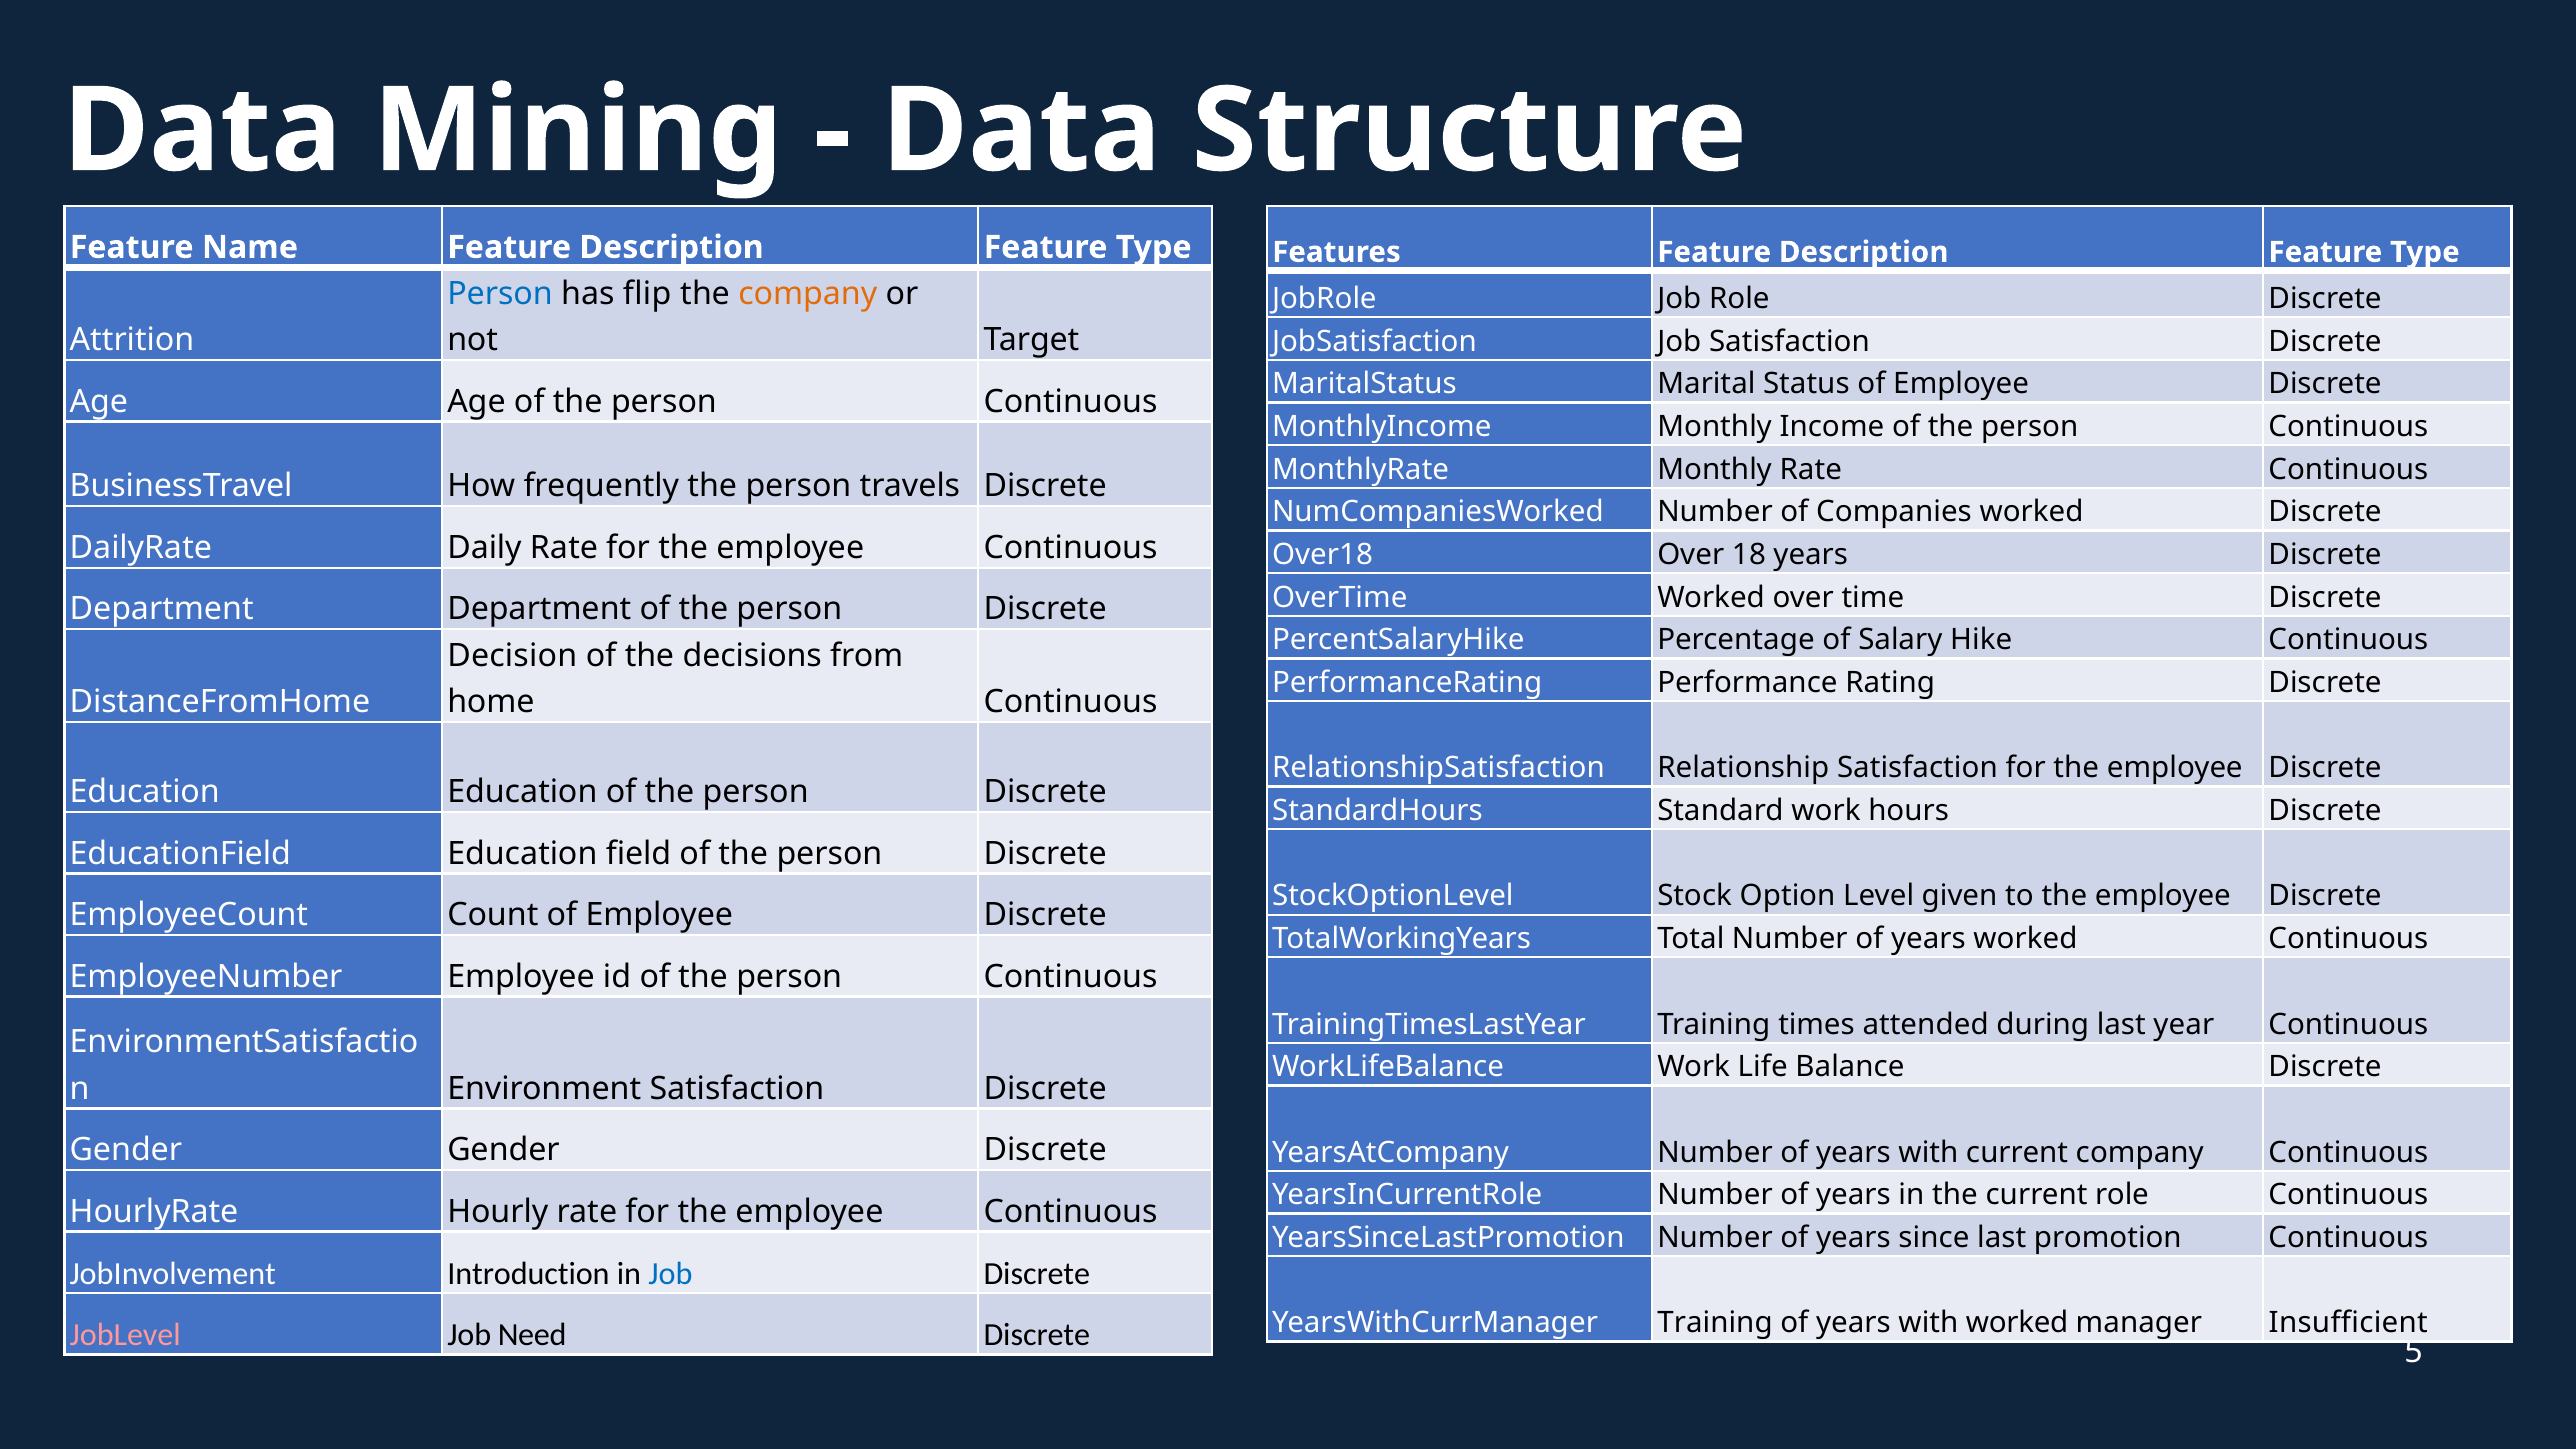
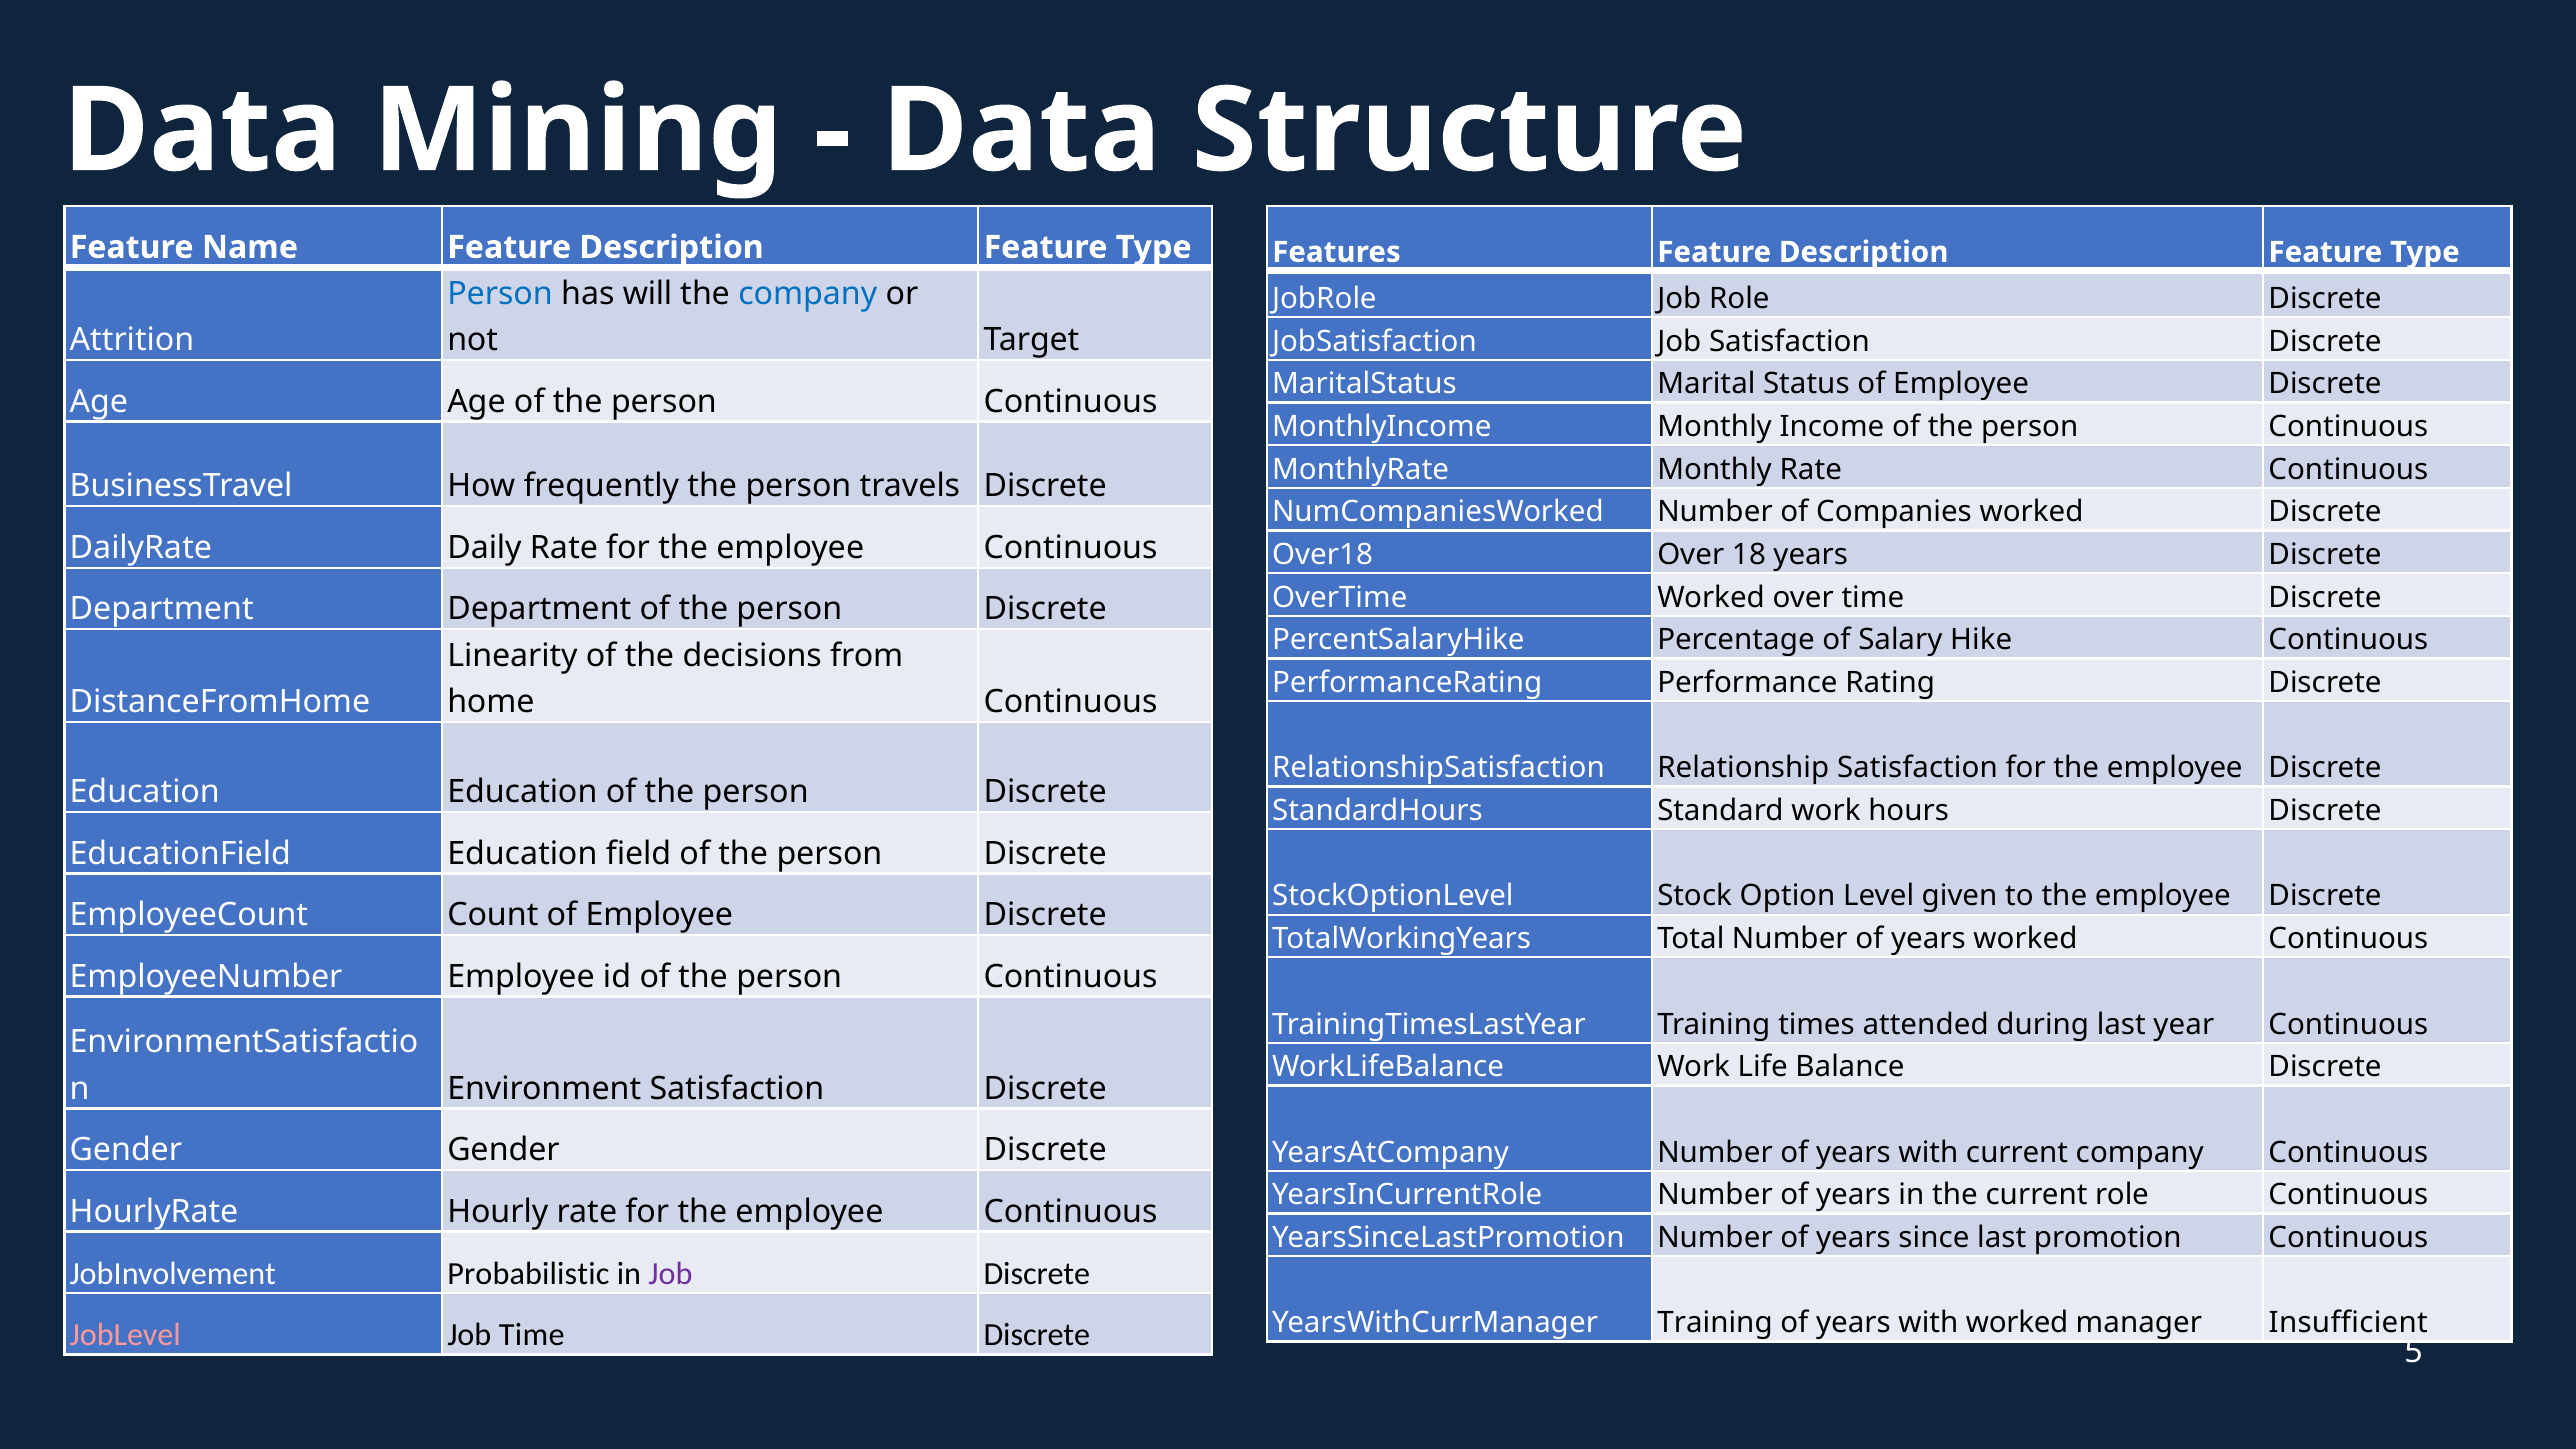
flip: flip -> will
company at (808, 294) colour: orange -> blue
Decision: Decision -> Linearity
Introduction: Introduction -> Probabilistic
Job at (670, 1274) colour: blue -> purple
Job Need: Need -> Time
